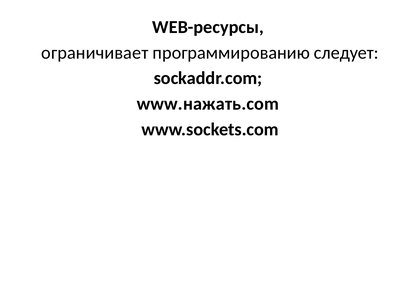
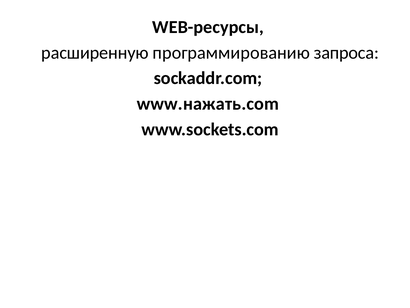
ограничивает: ограничивает -> расширенную
следует: следует -> запроса
